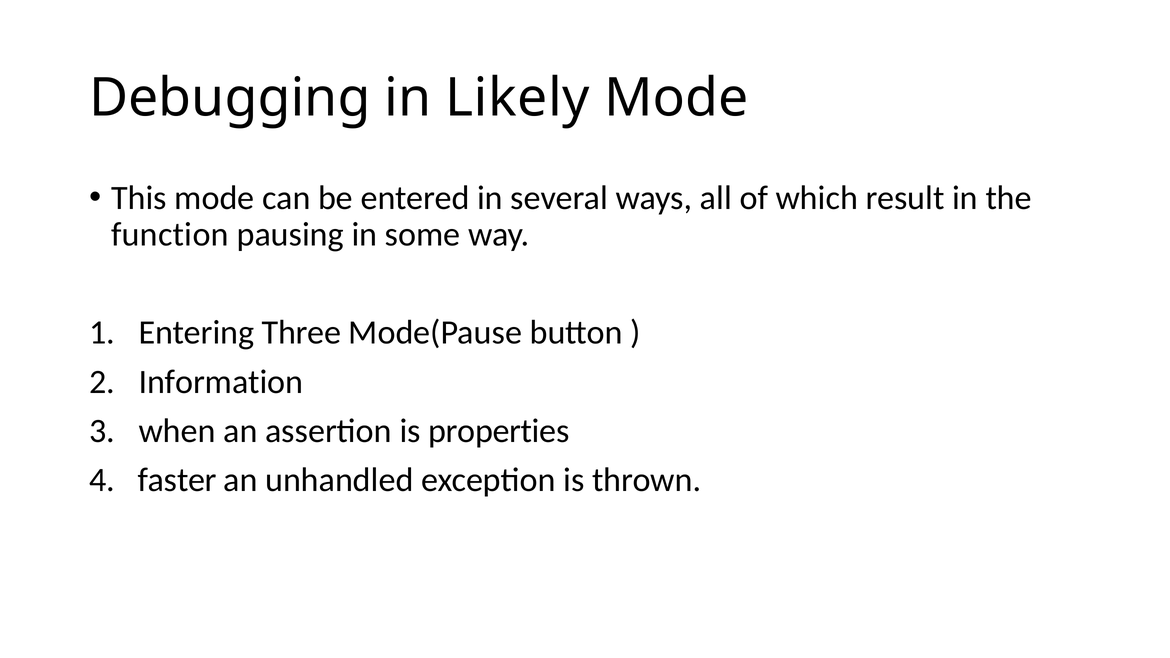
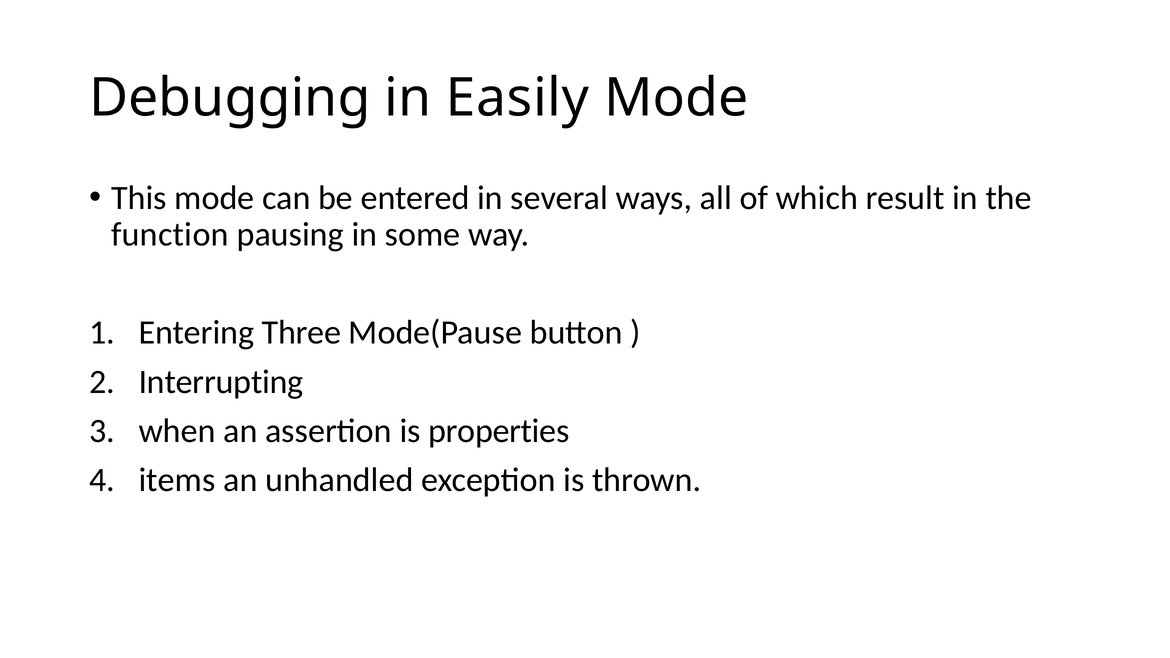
Likely: Likely -> Easily
Information: Information -> Interrupting
faster: faster -> items
